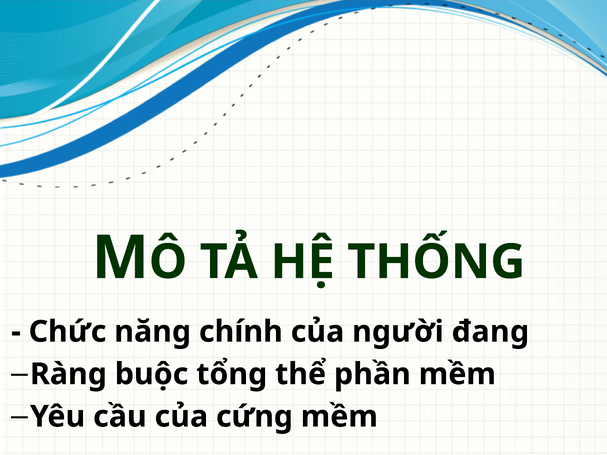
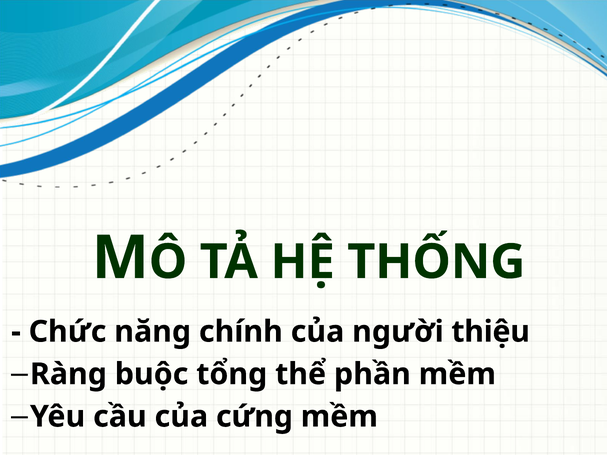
đang: đang -> thiệu
